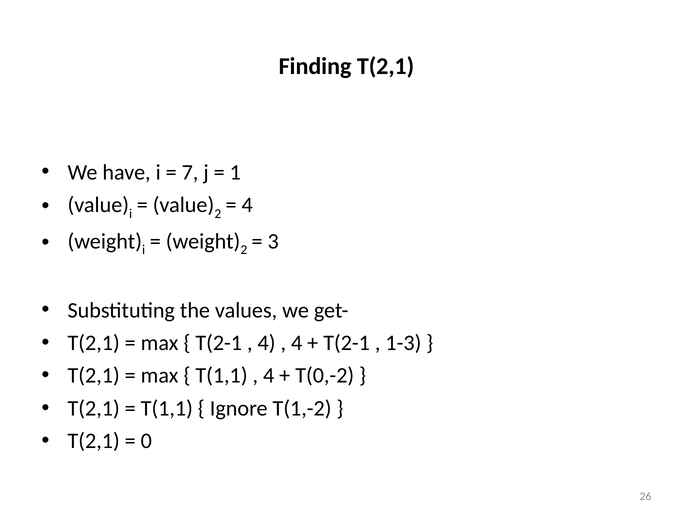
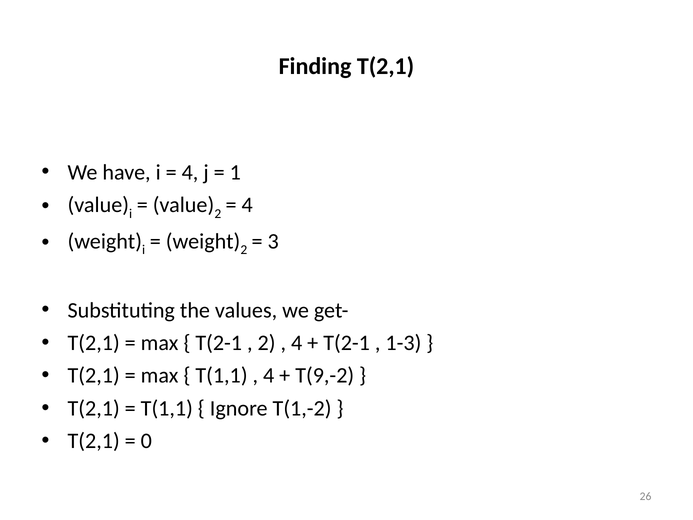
7 at (190, 172): 7 -> 4
4 at (267, 343): 4 -> 2
T(0,-2: T(0,-2 -> T(9,-2
